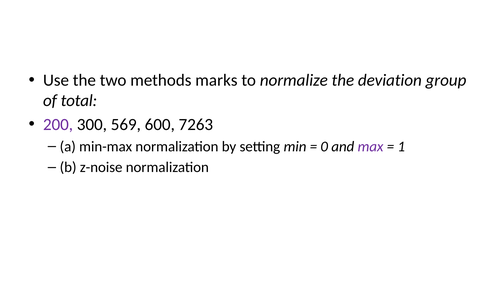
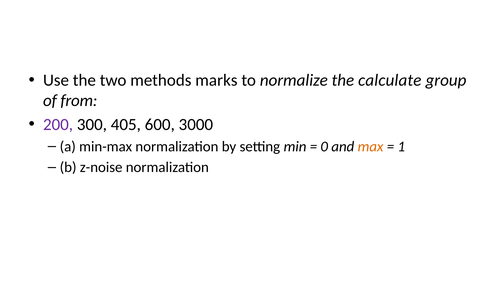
deviation: deviation -> calculate
total: total -> from
569: 569 -> 405
7263: 7263 -> 3000
max colour: purple -> orange
